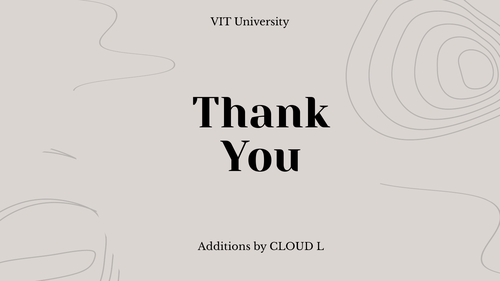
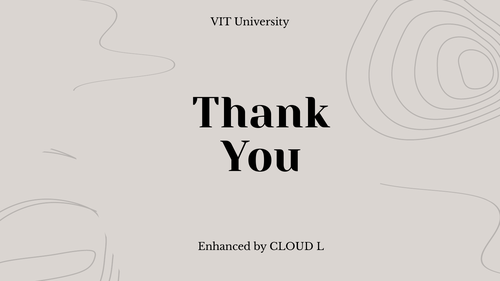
Additions: Additions -> Enhanced
